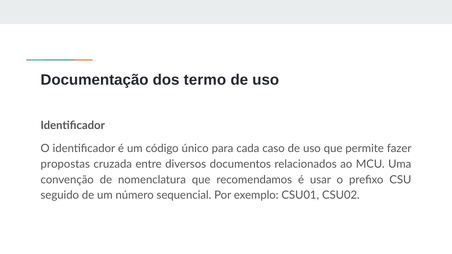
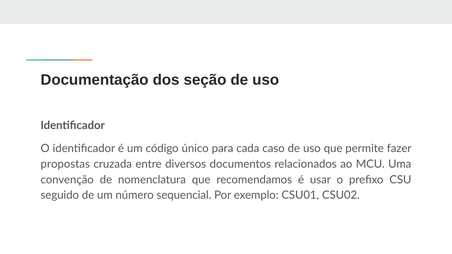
termo: termo -> seção
